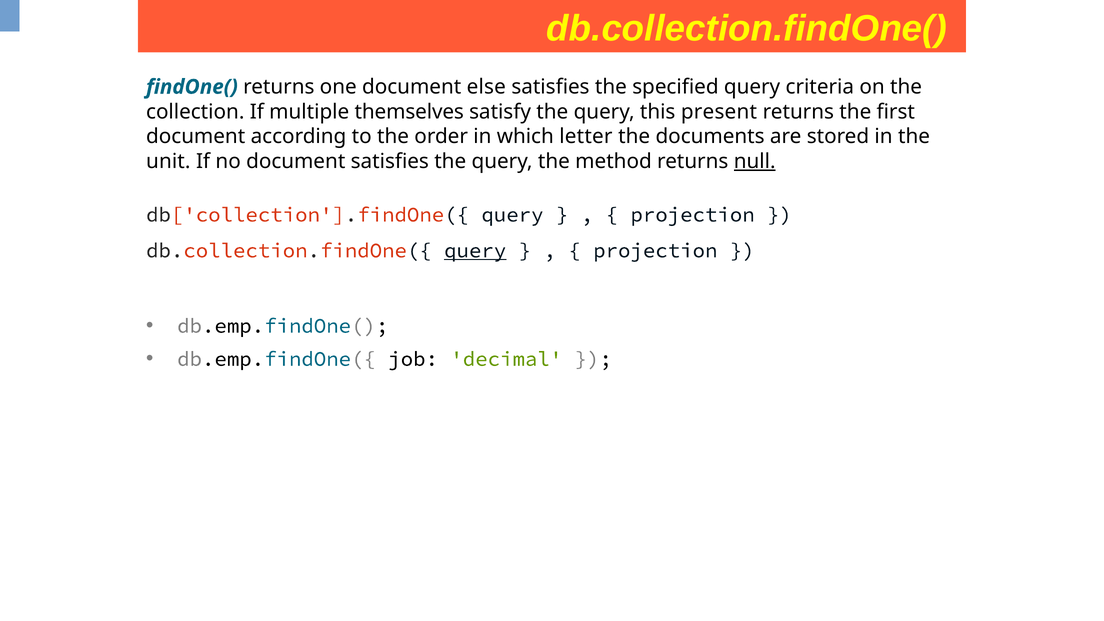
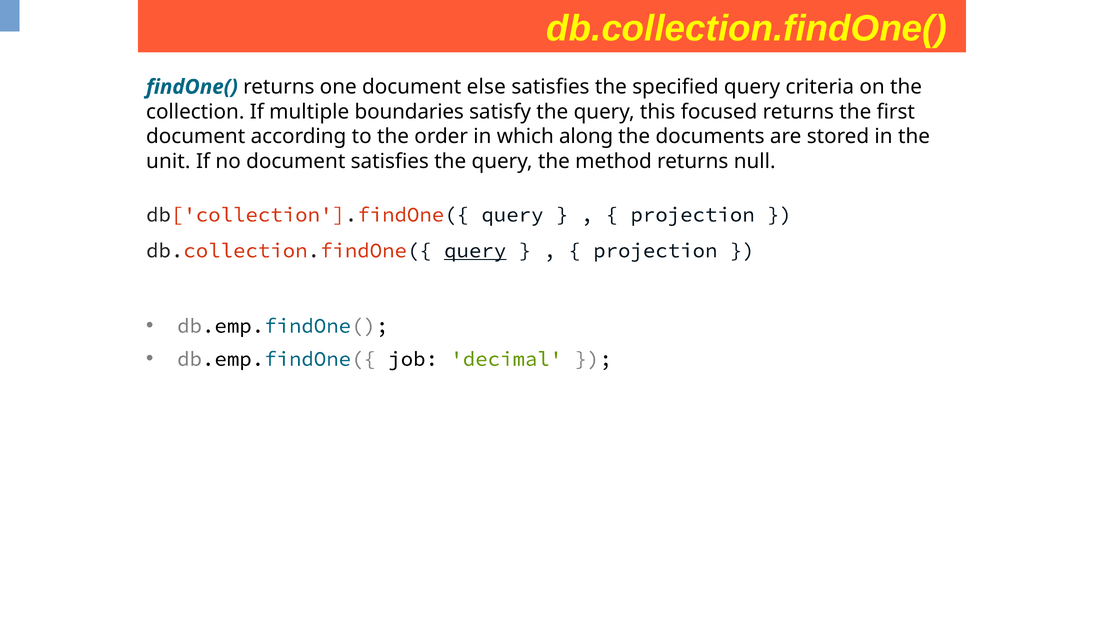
themselves: themselves -> boundaries
present: present -> focused
letter: letter -> along
null underline: present -> none
